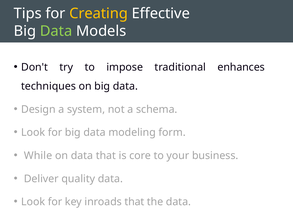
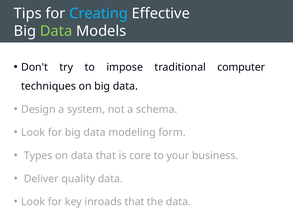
Creating colour: yellow -> light blue
enhances: enhances -> computer
While: While -> Types
